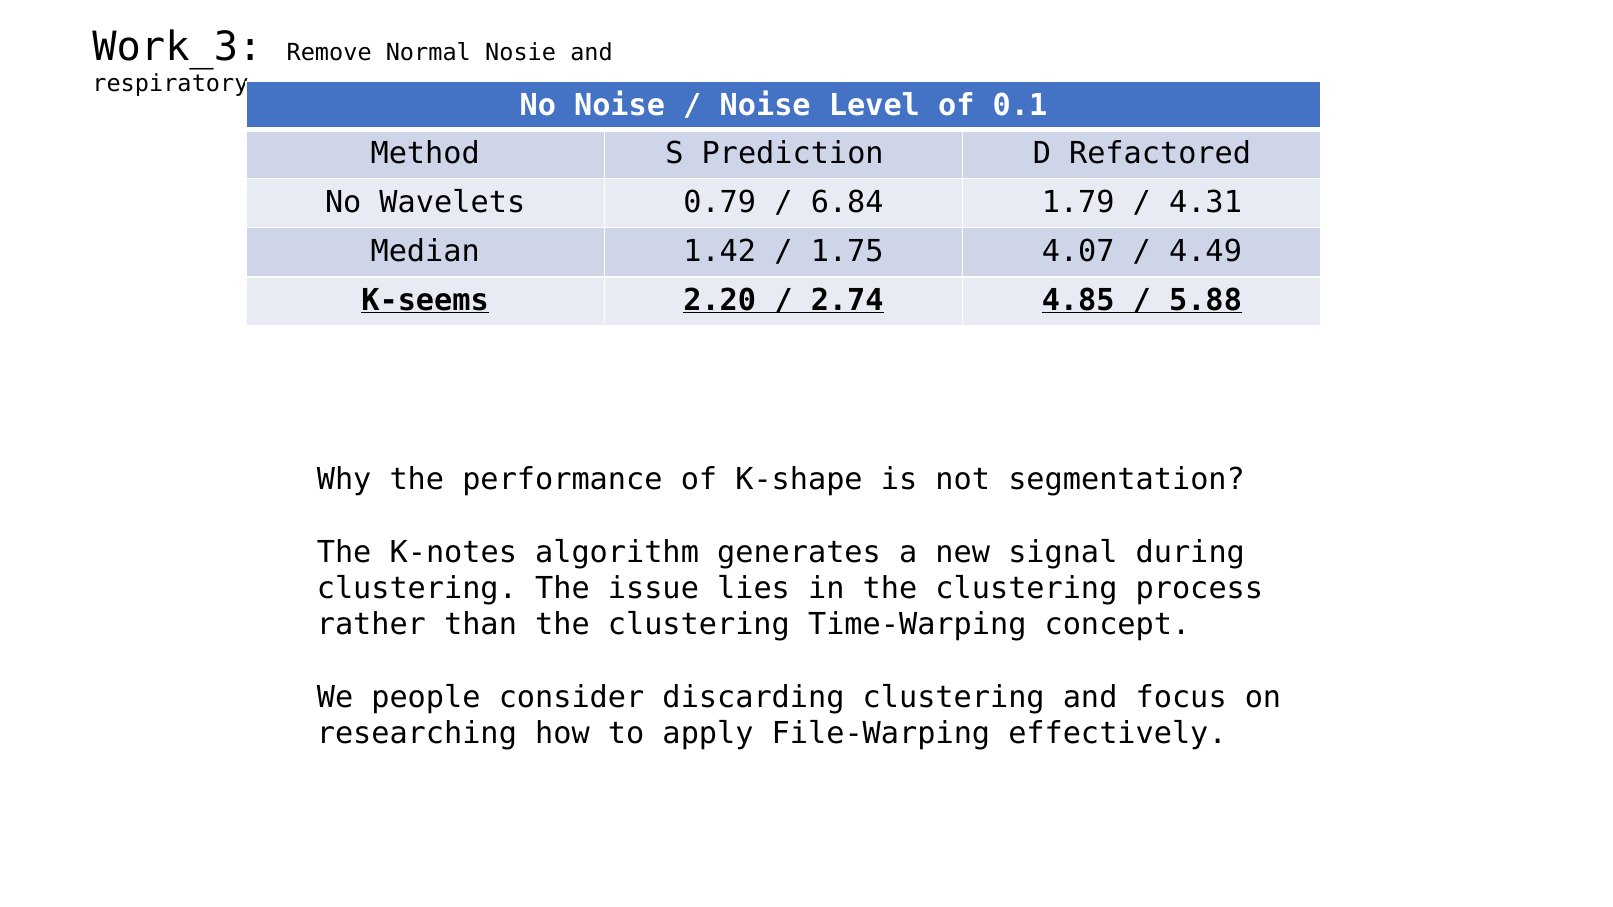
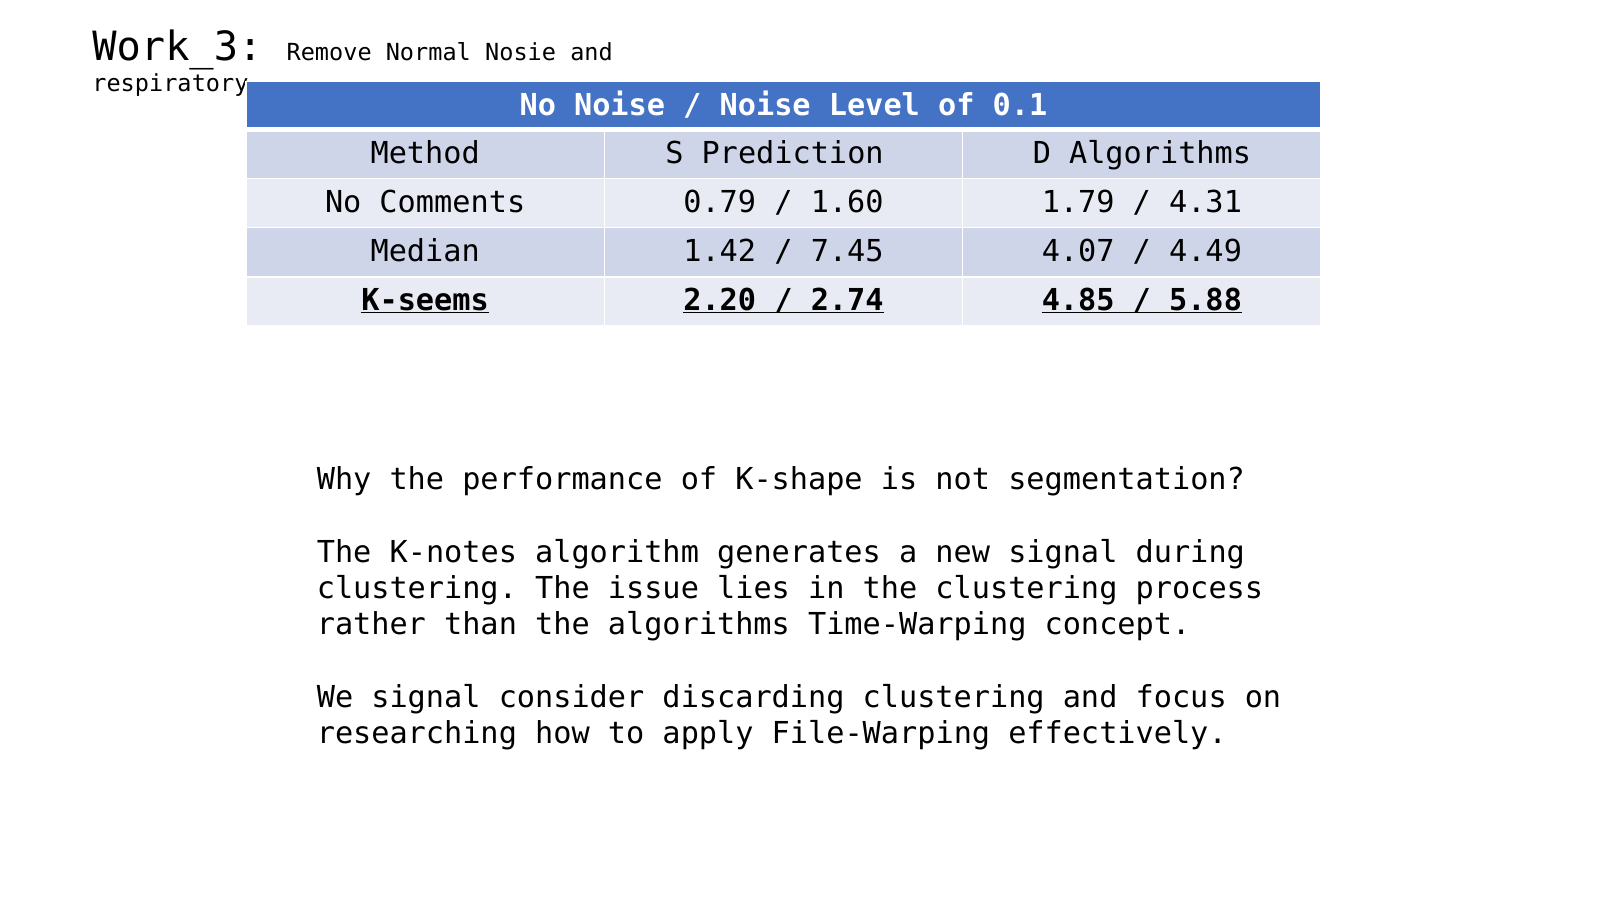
D Refactored: Refactored -> Algorithms
Wavelets: Wavelets -> Comments
6.84: 6.84 -> 1.60
1.75: 1.75 -> 7.45
than the clustering: clustering -> algorithms
We people: people -> signal
